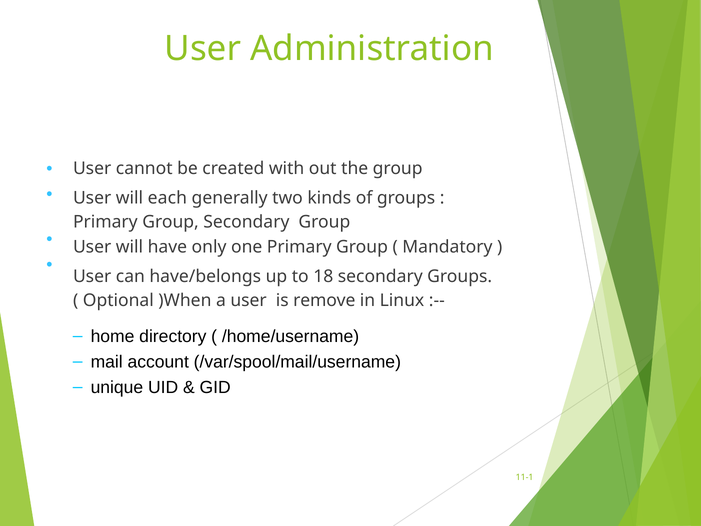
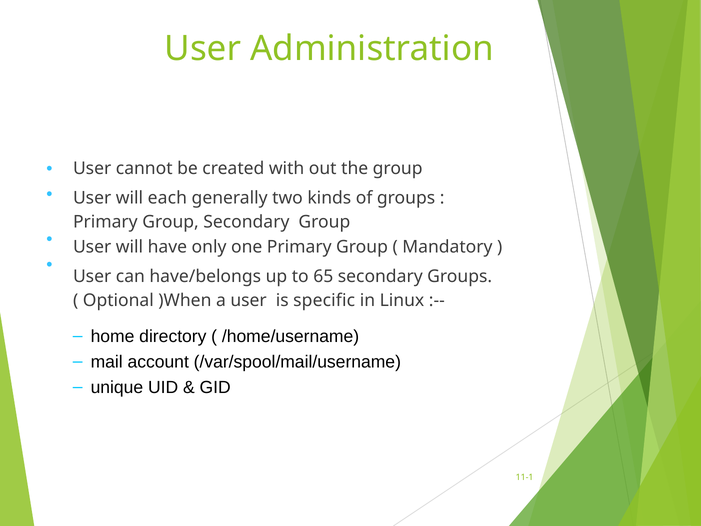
18: 18 -> 65
remove: remove -> specific
